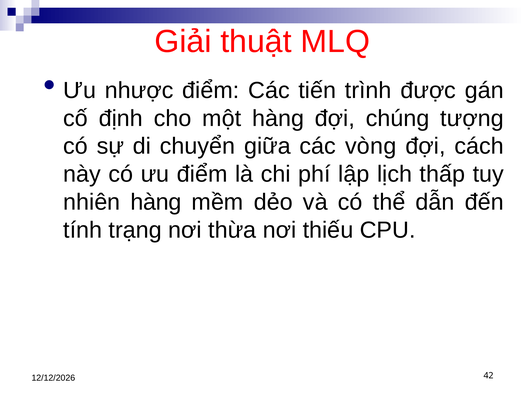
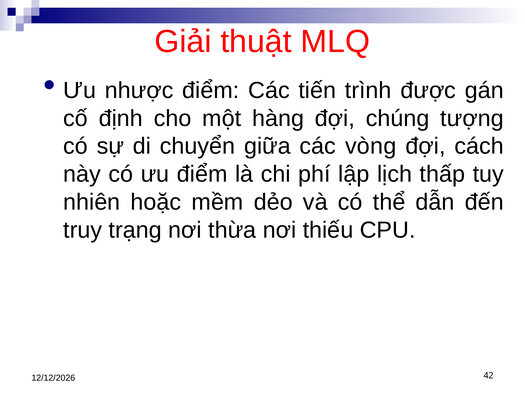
nhiên hàng: hàng -> hoặc
tính: tính -> truy
